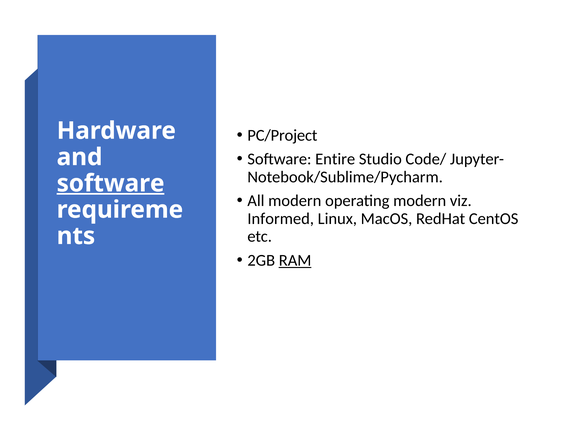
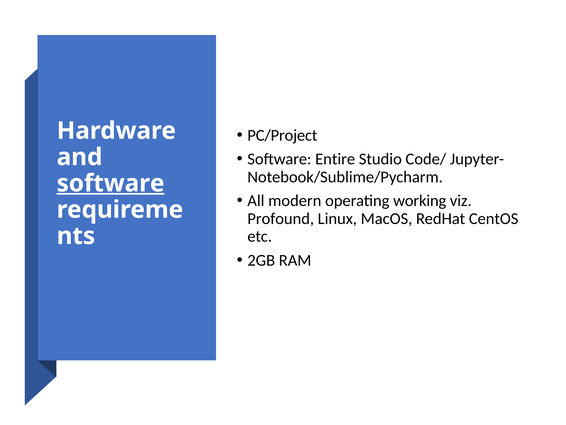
operating modern: modern -> working
Informed: Informed -> Profound
RAM underline: present -> none
